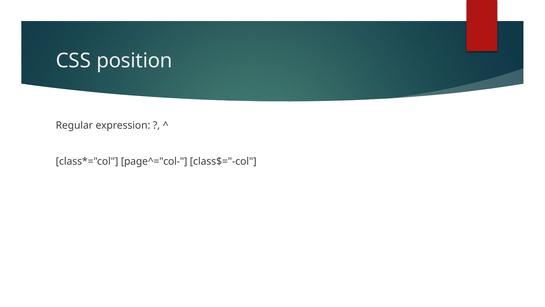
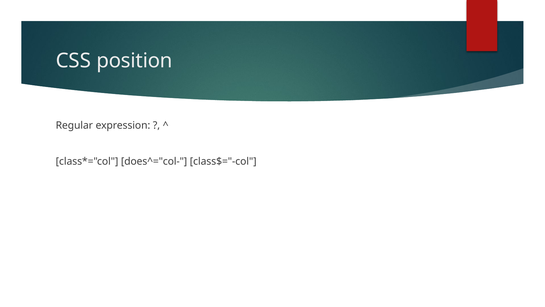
page^="col-: page^="col- -> does^="col-
